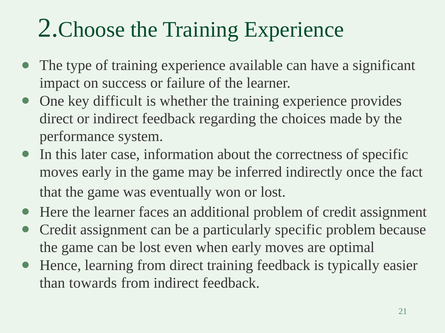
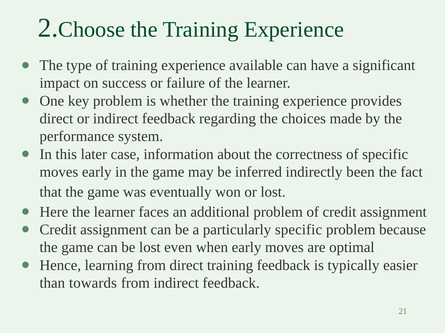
key difficult: difficult -> problem
once: once -> been
